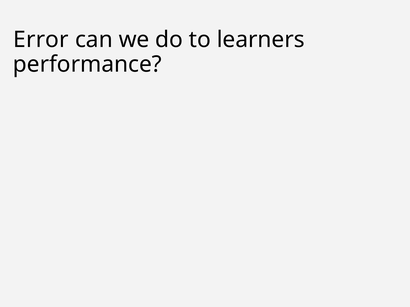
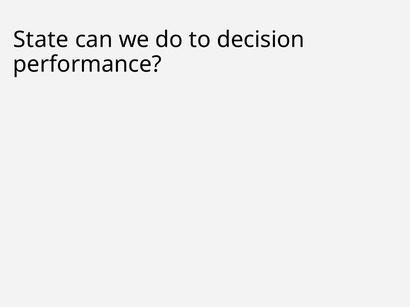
Error: Error -> State
learners: learners -> decision
